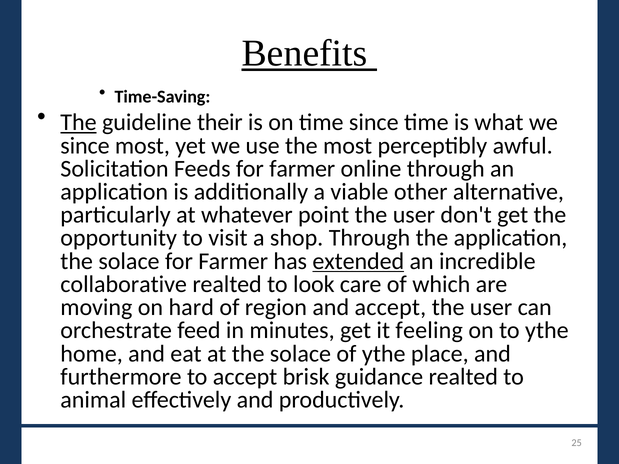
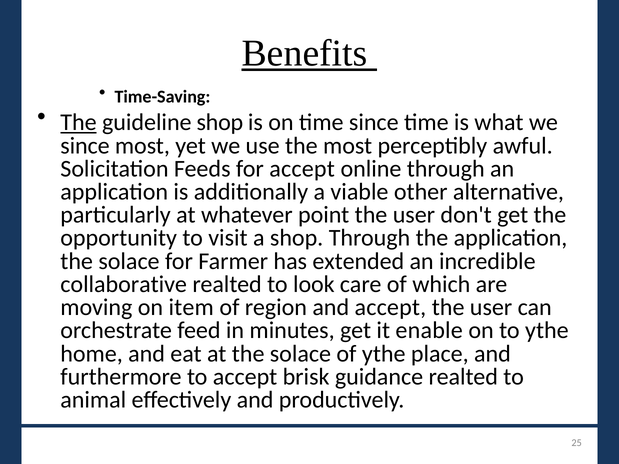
guideline their: their -> shop
Feeds for farmer: farmer -> accept
extended underline: present -> none
hard: hard -> item
feeling: feeling -> enable
